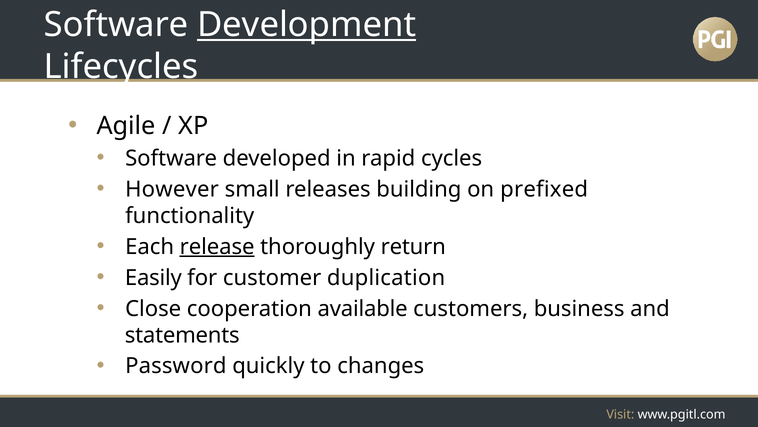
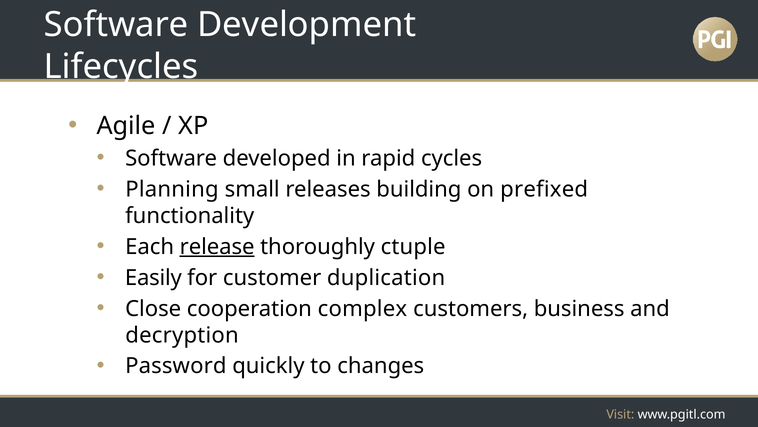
Development underline: present -> none
However: However -> Planning
return: return -> ctuple
available: available -> complex
statements: statements -> decryption
